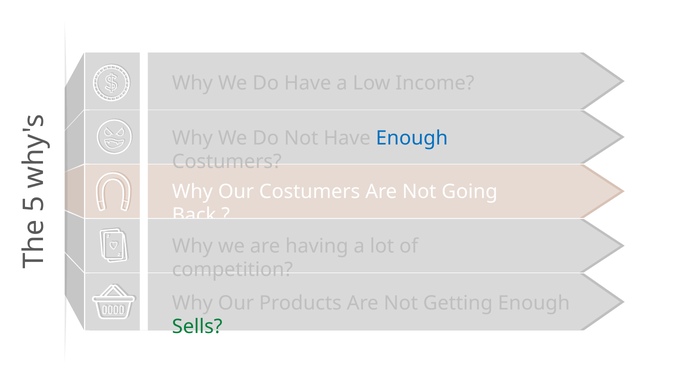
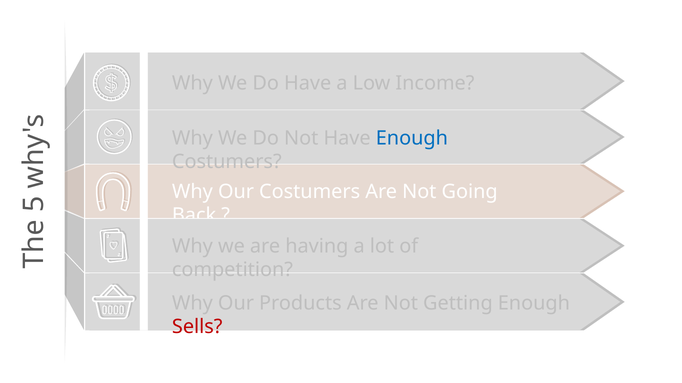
Sells colour: green -> red
